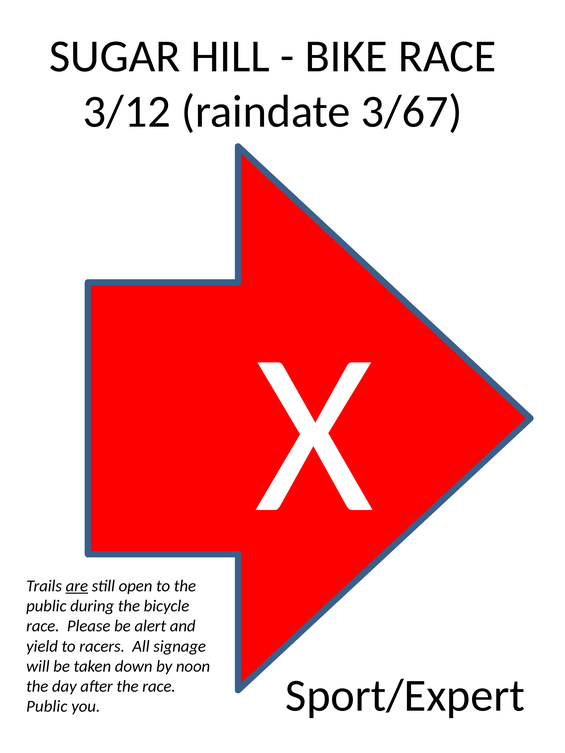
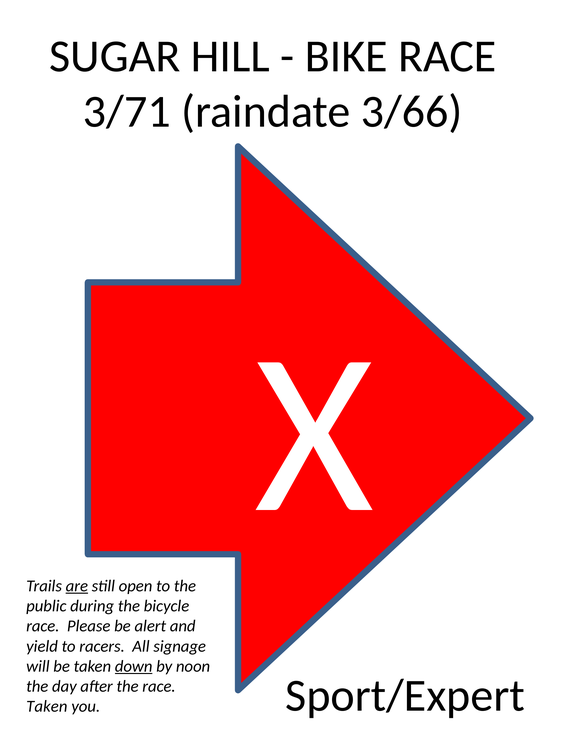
3/12: 3/12 -> 3/71
3/67: 3/67 -> 3/66
down underline: none -> present
Public at (47, 707): Public -> Taken
